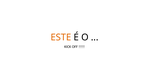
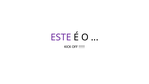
ESTE colour: orange -> purple
